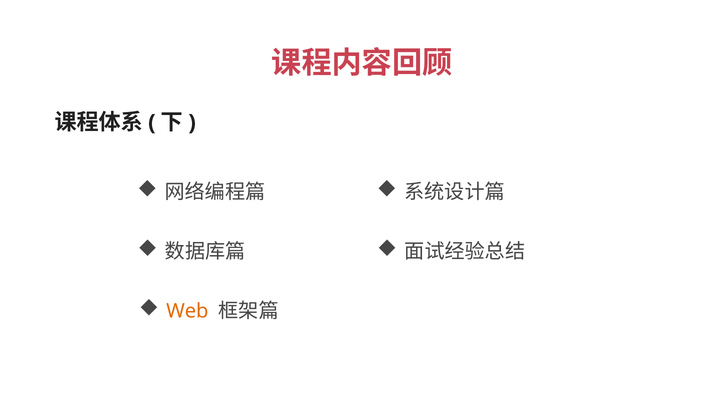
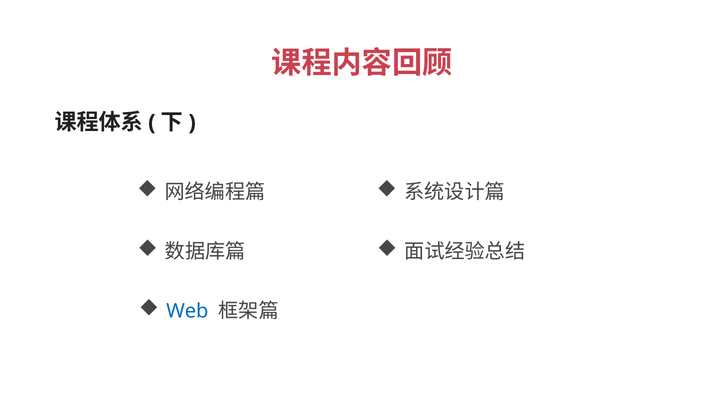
Web colour: orange -> blue
